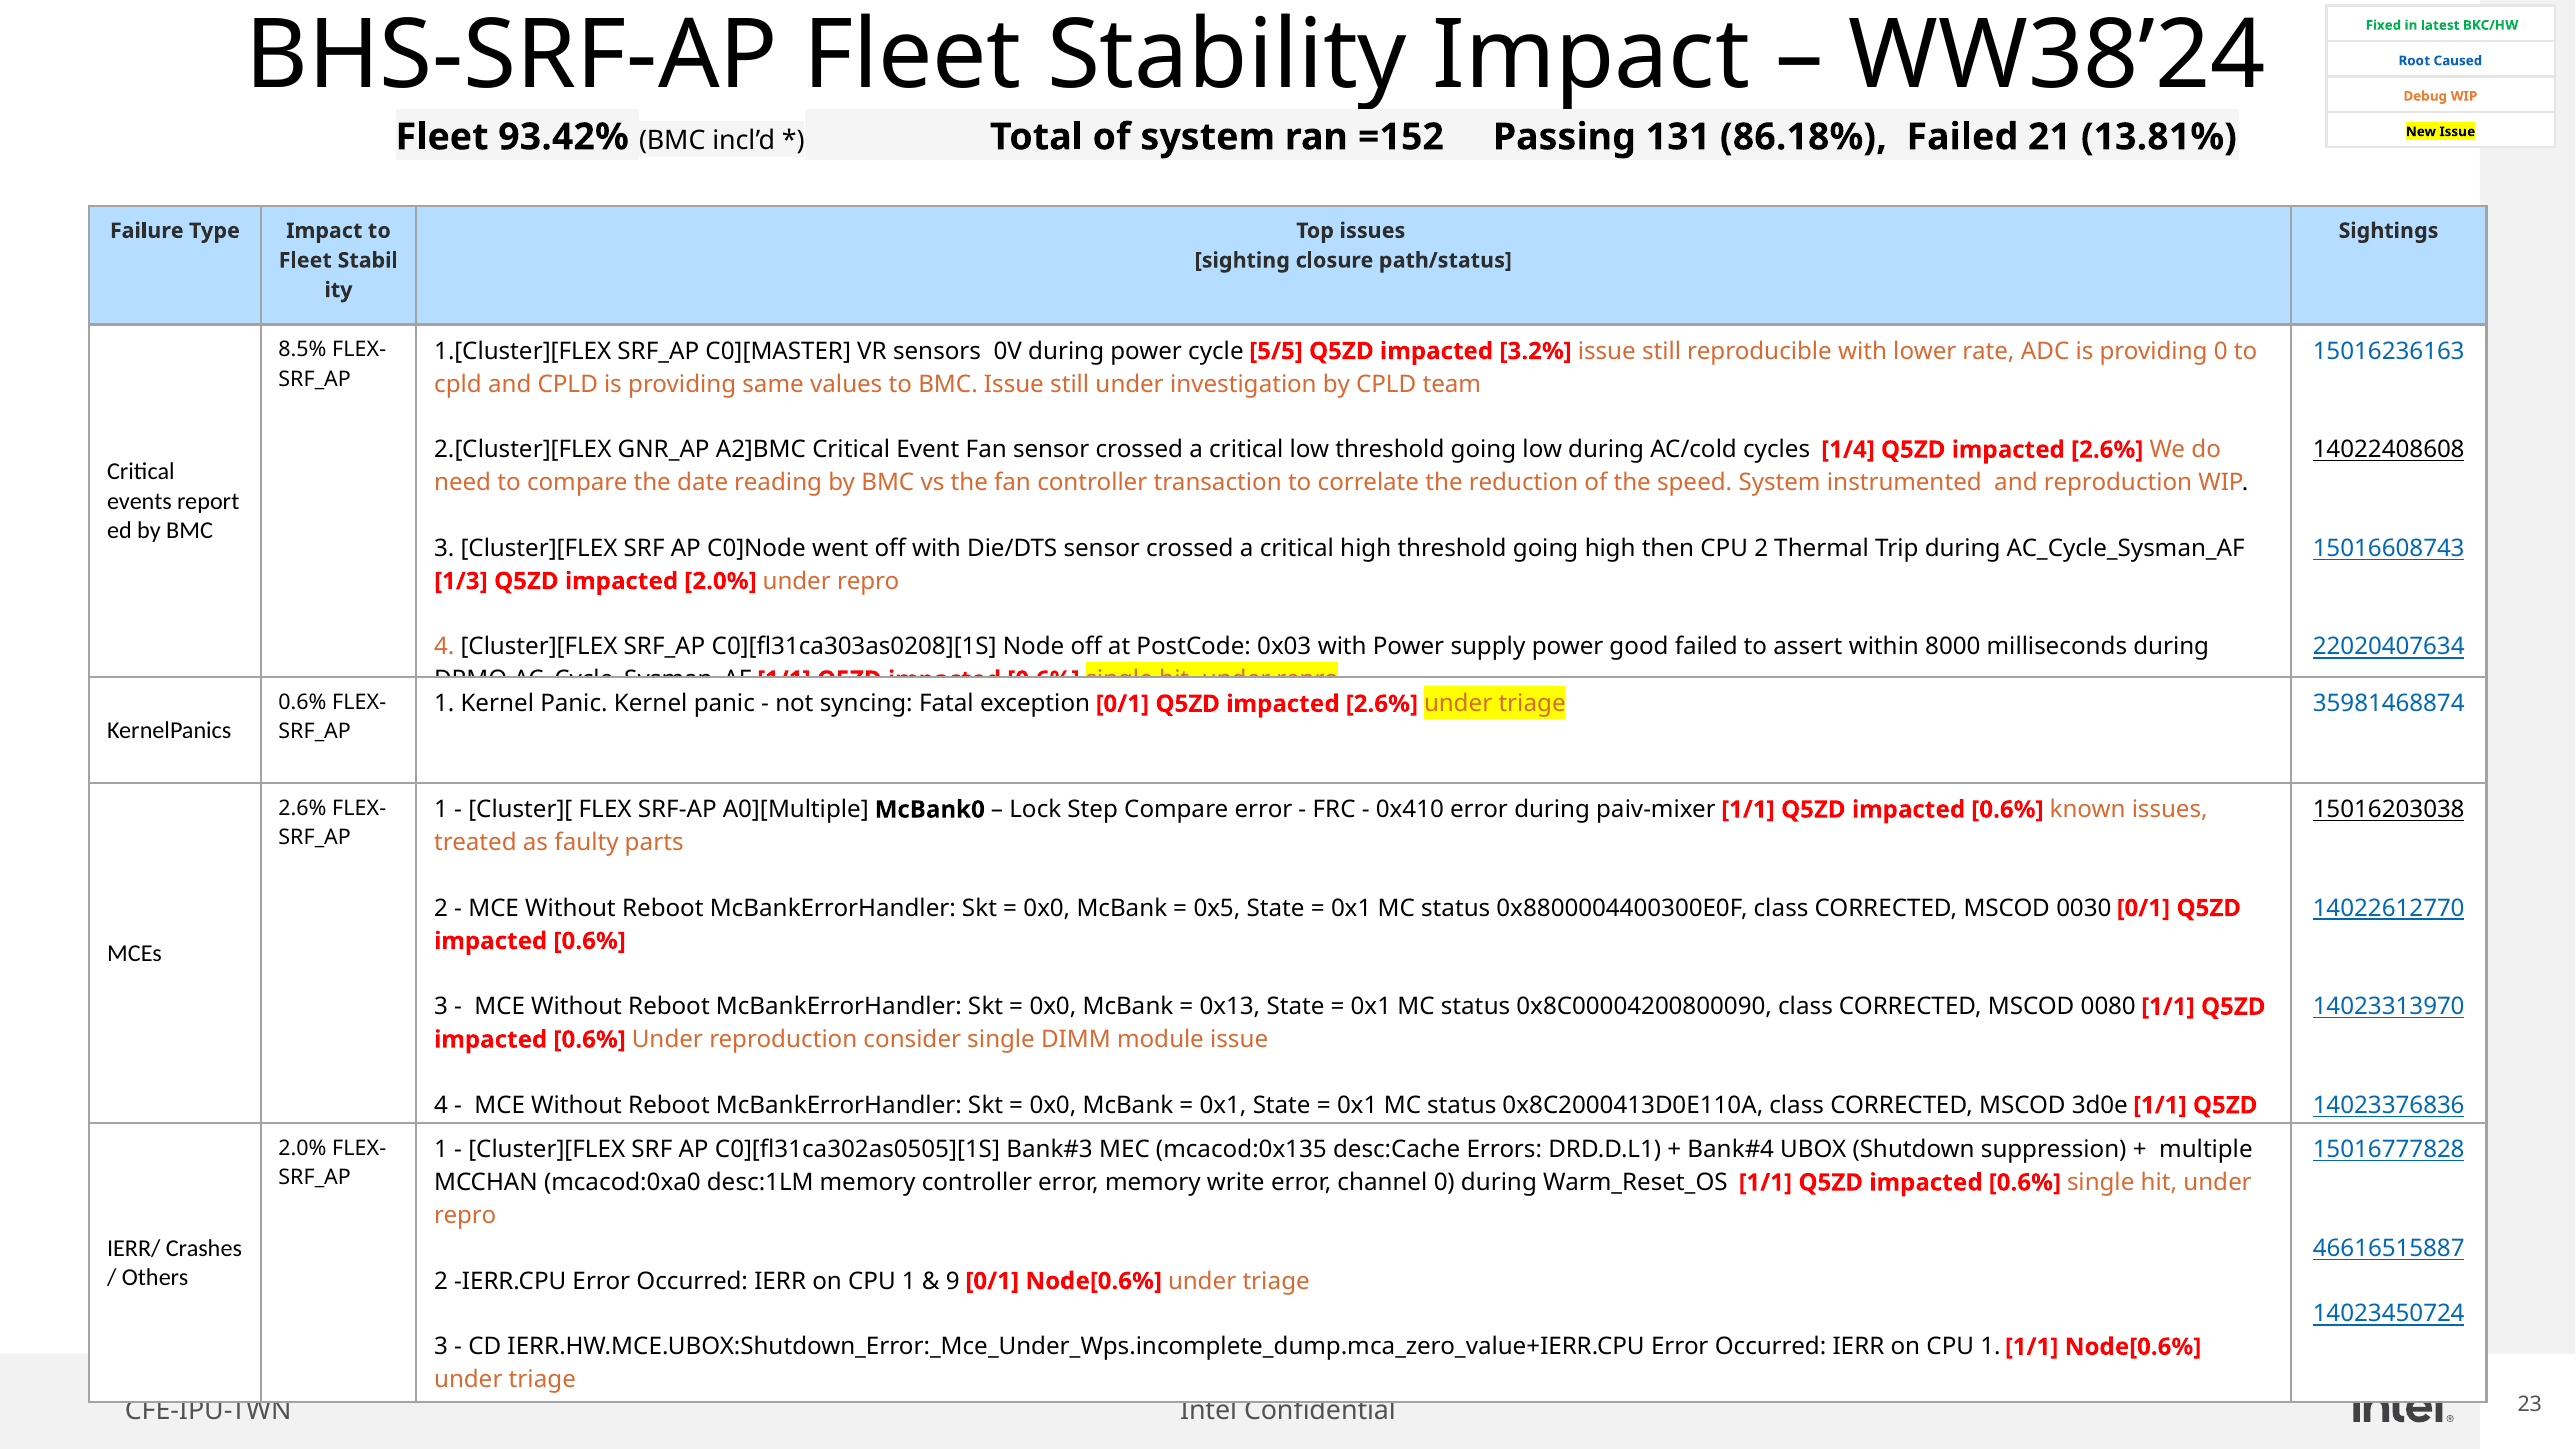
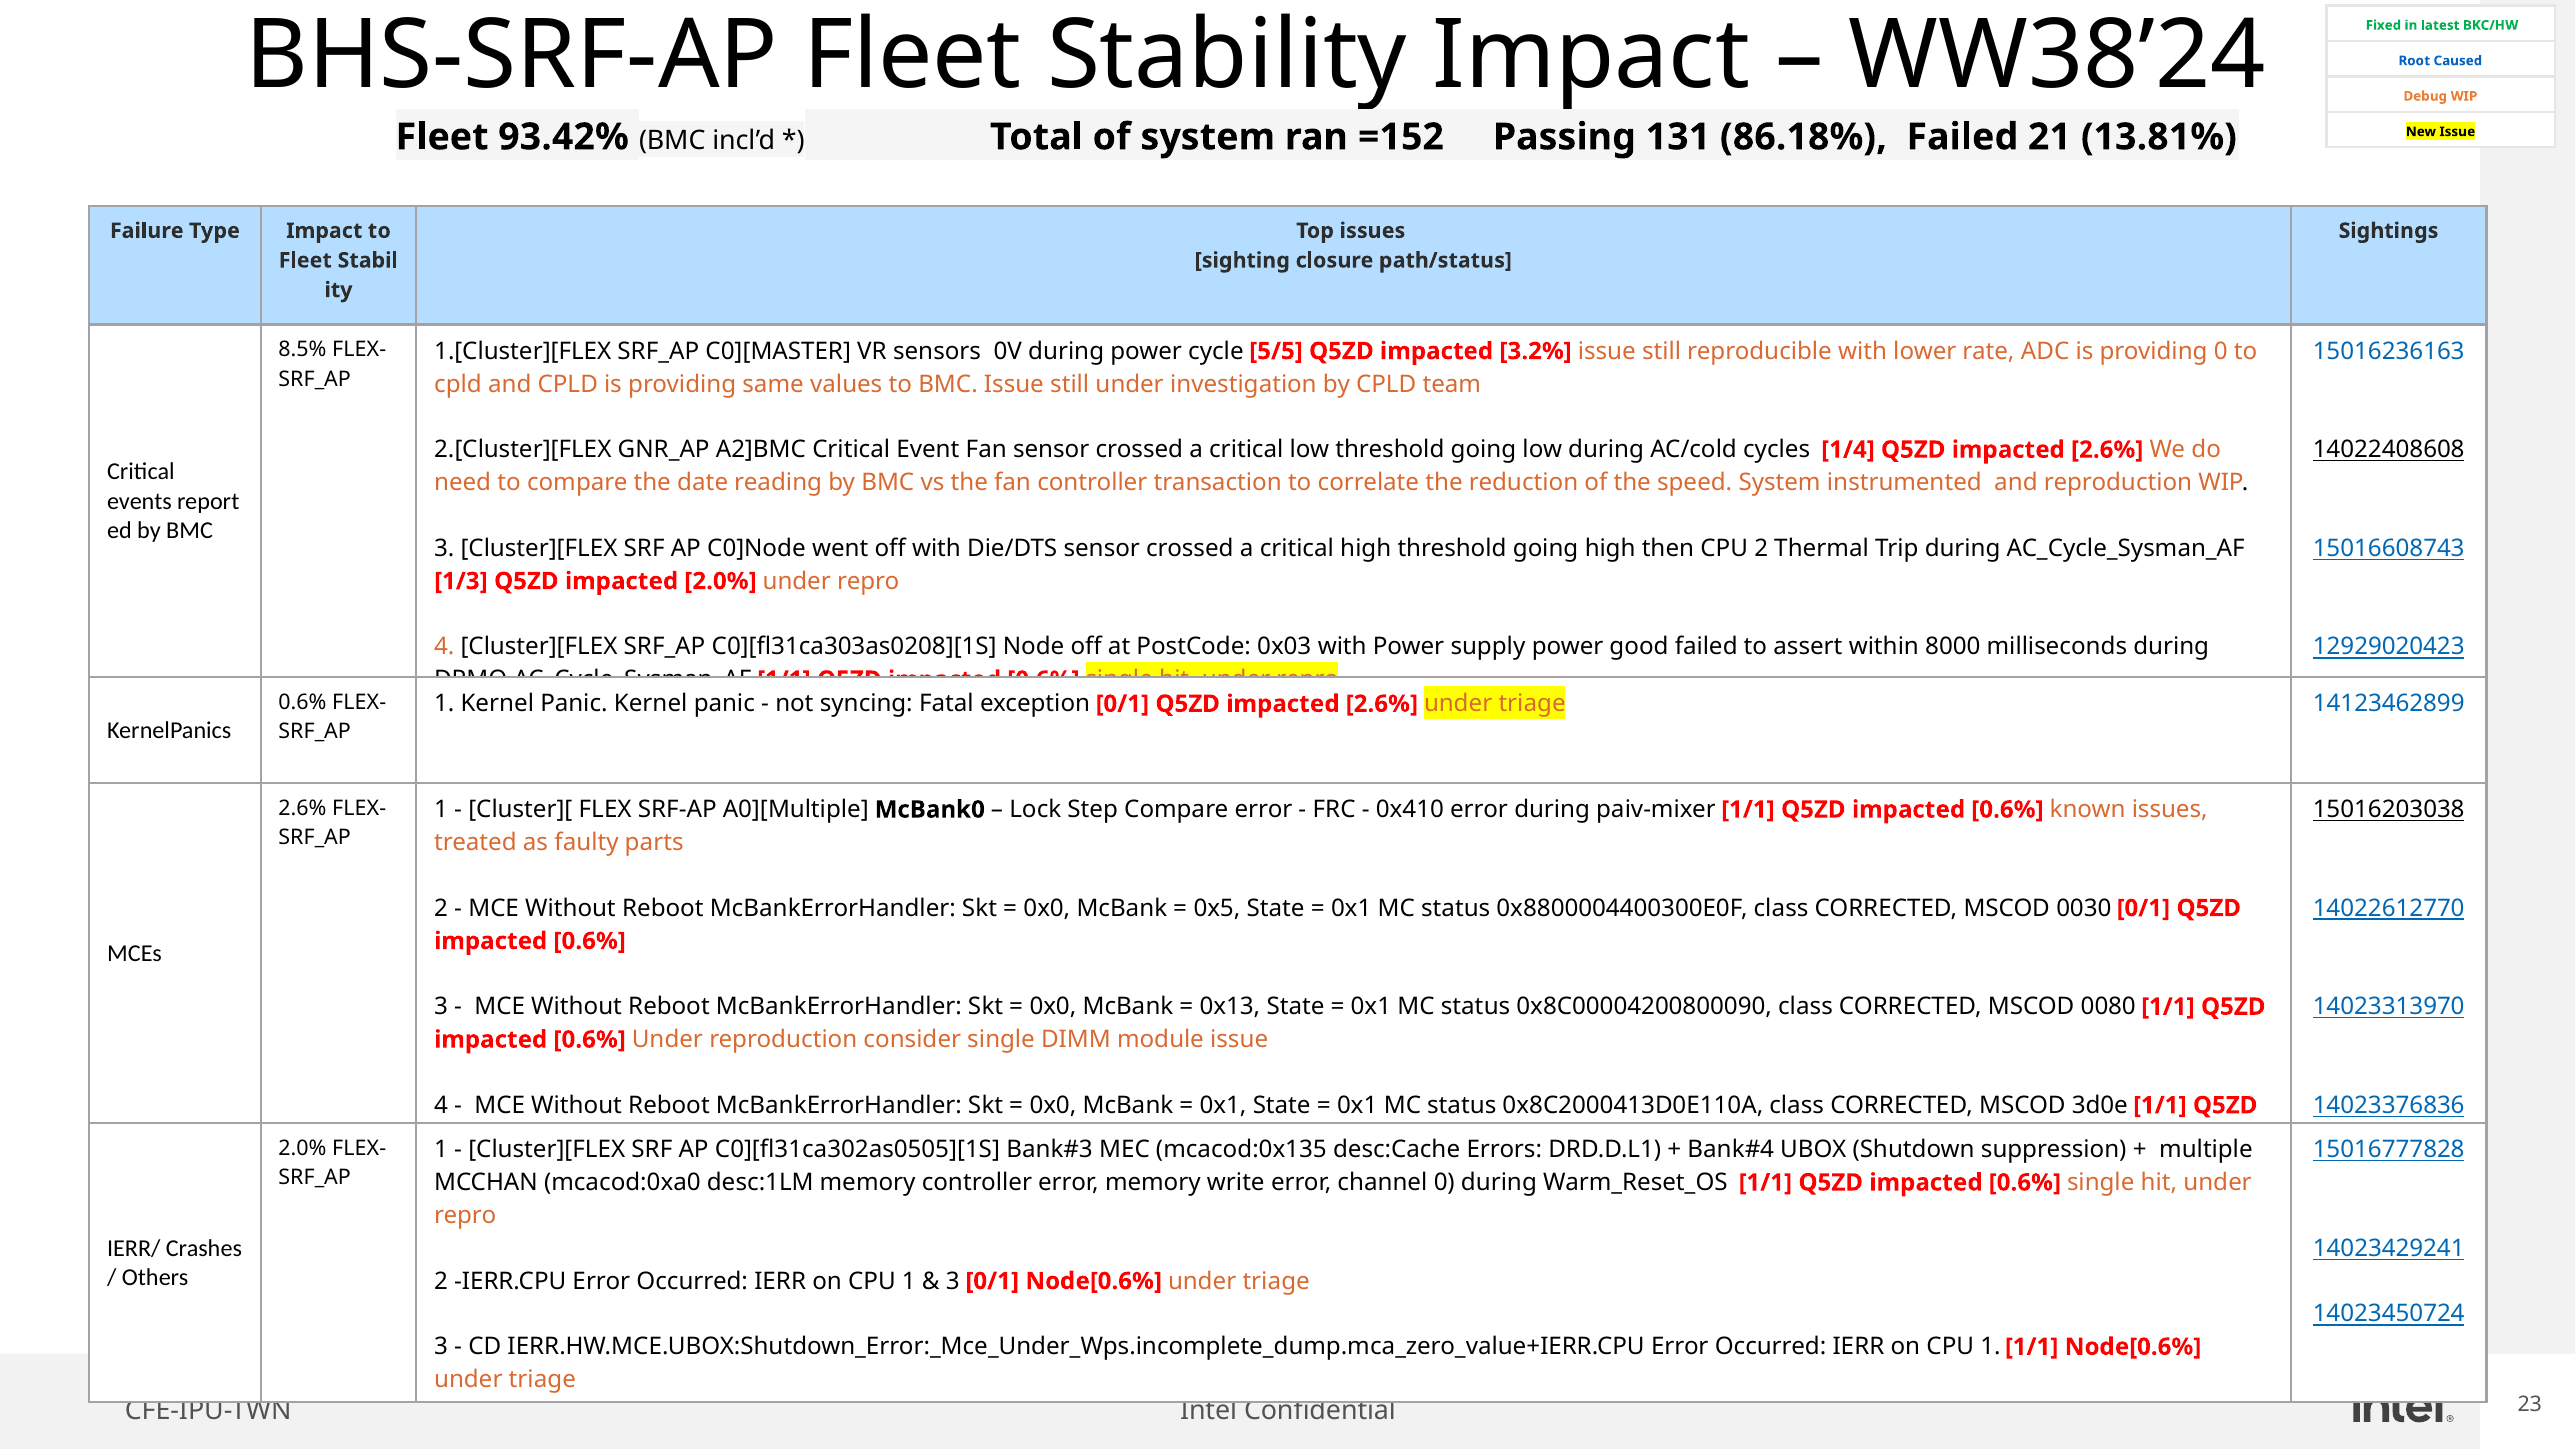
22020407634: 22020407634 -> 12929020423
35981468874: 35981468874 -> 14123462899
46616515887: 46616515887 -> 14023429241
9 at (953, 1281): 9 -> 3
